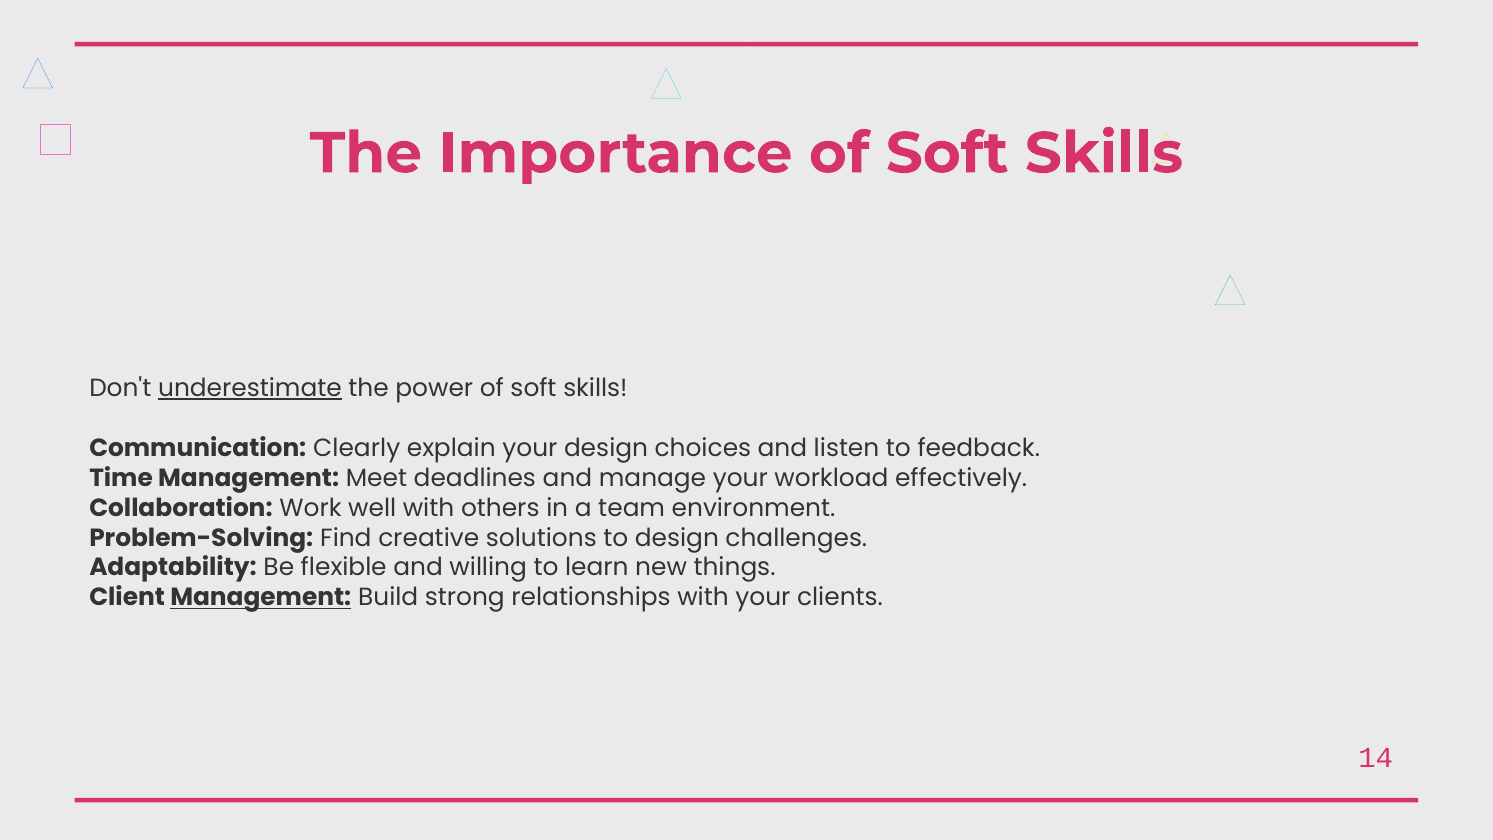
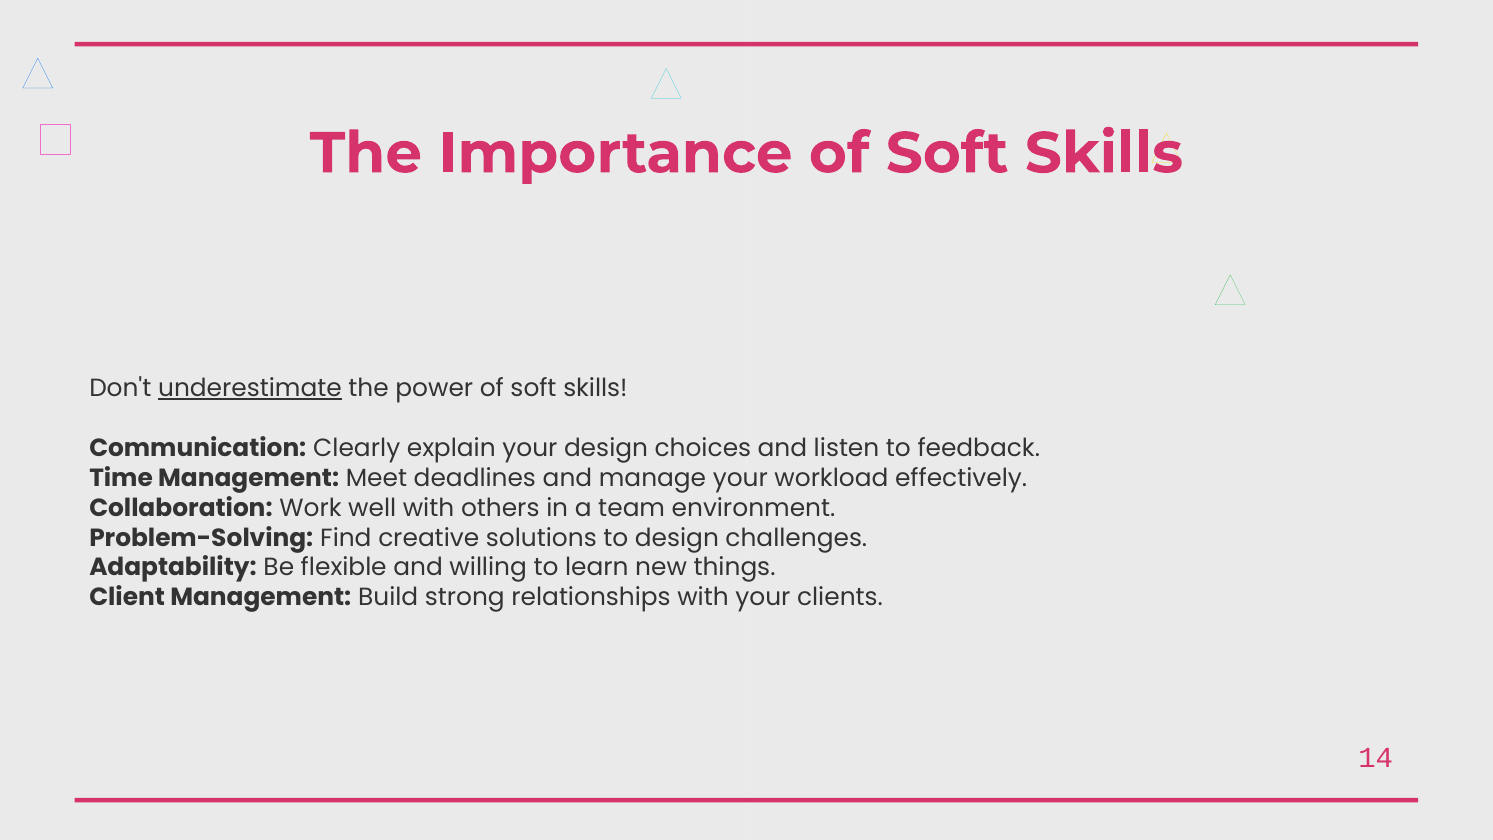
Management at (261, 597) underline: present -> none
